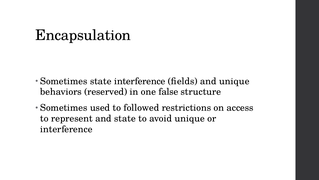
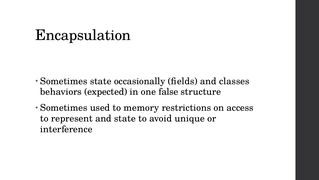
state interference: interference -> occasionally
and unique: unique -> classes
reserved: reserved -> expected
followed: followed -> memory
